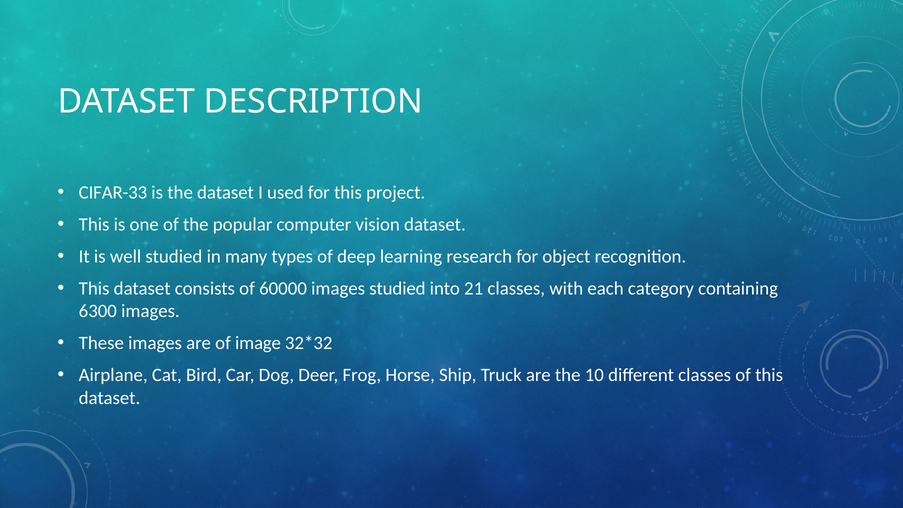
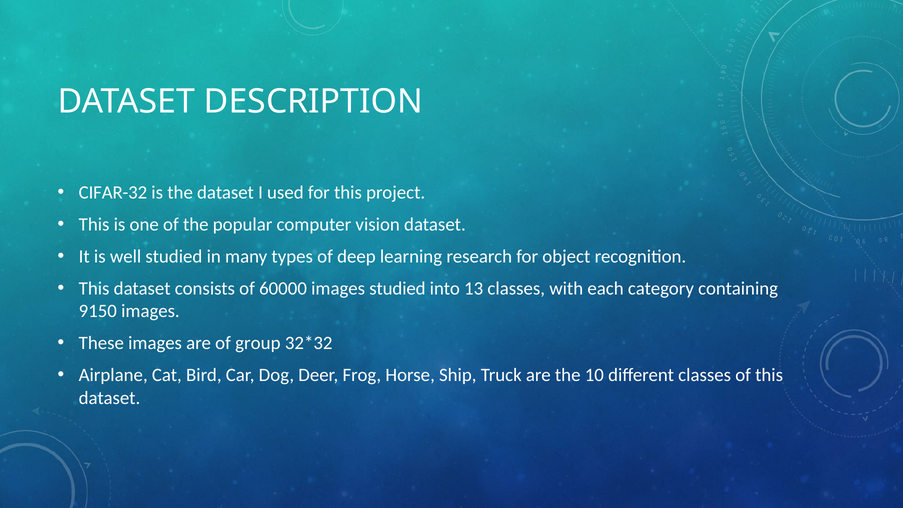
CIFAR-33: CIFAR-33 -> CIFAR-32
21: 21 -> 13
6300: 6300 -> 9150
image: image -> group
